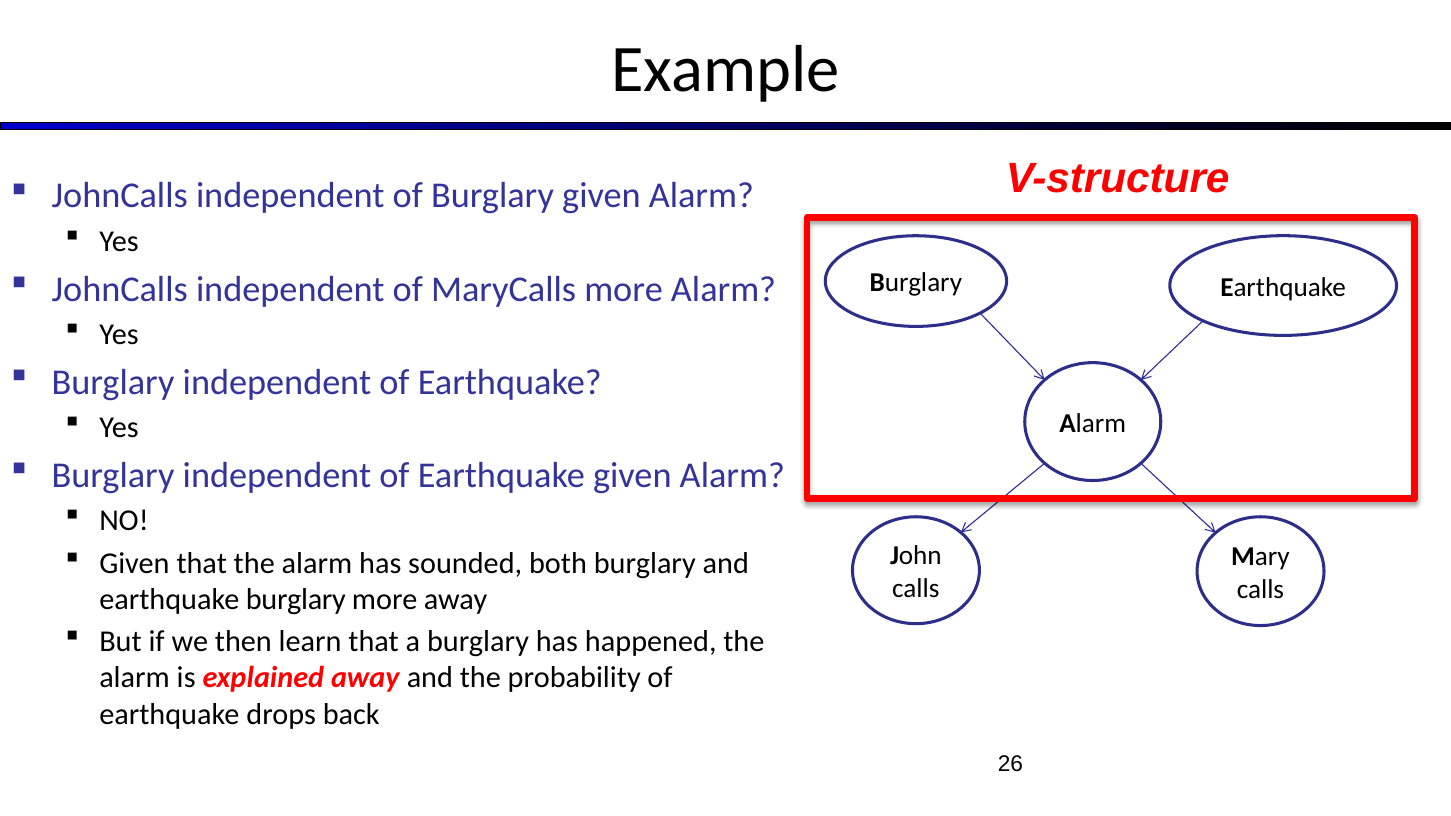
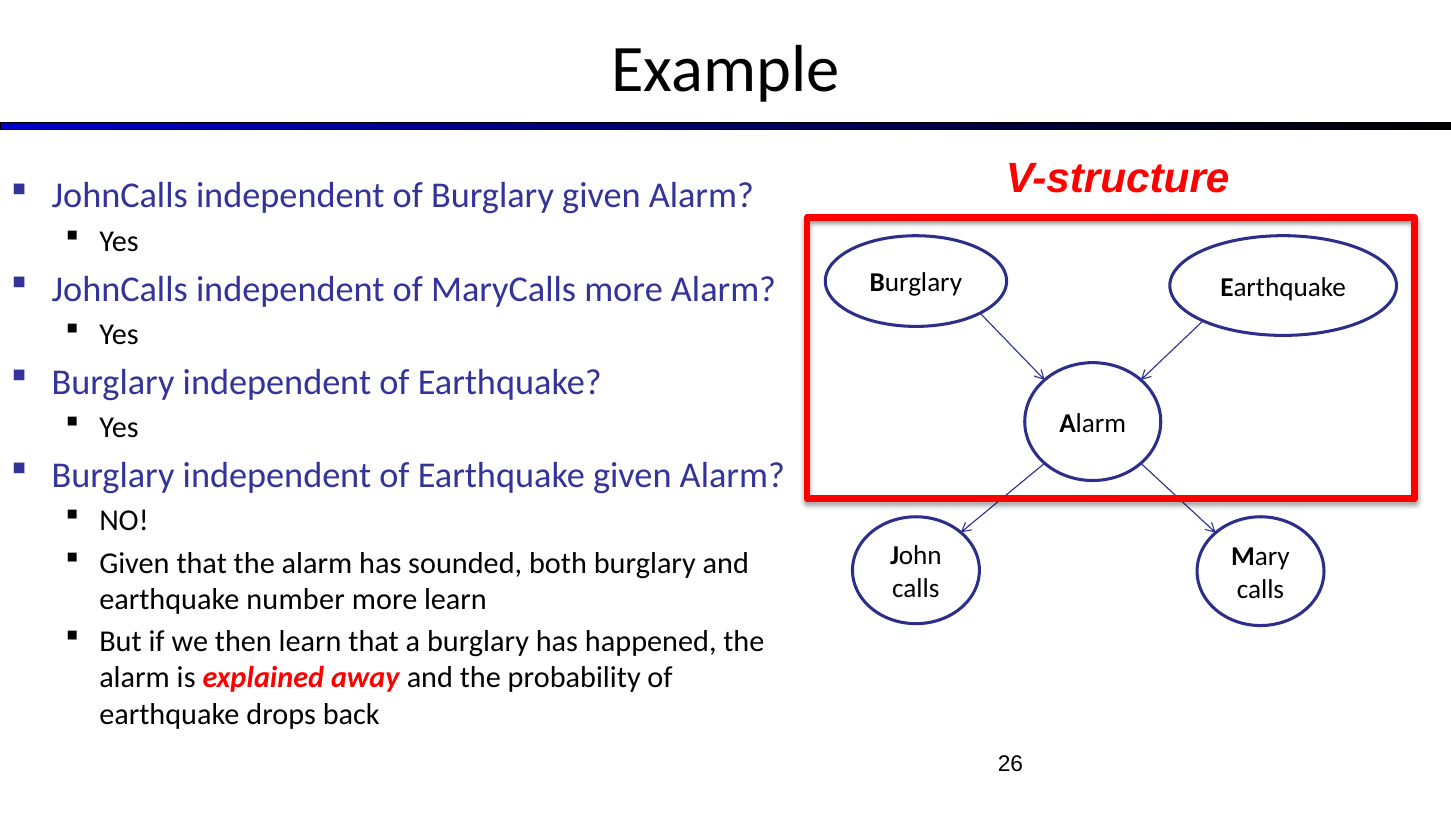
earthquake burglary: burglary -> number
more away: away -> learn
